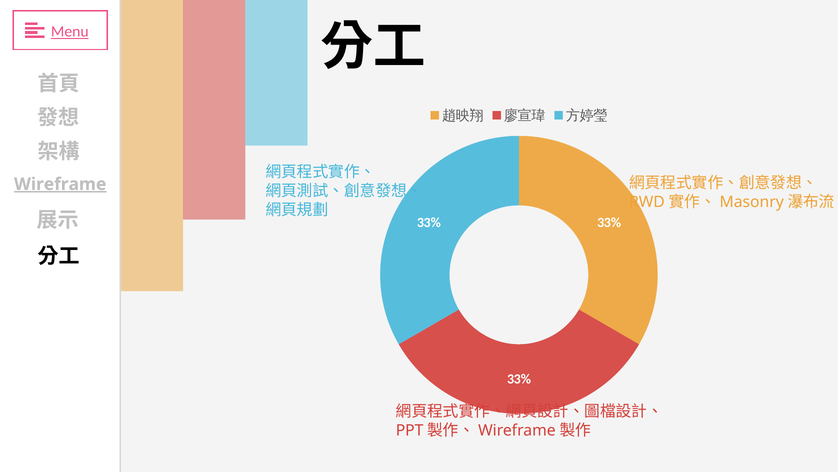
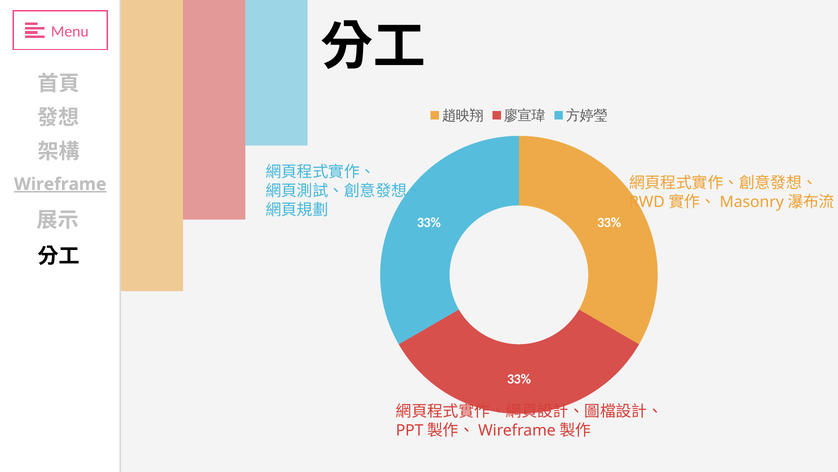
Menu underline: present -> none
